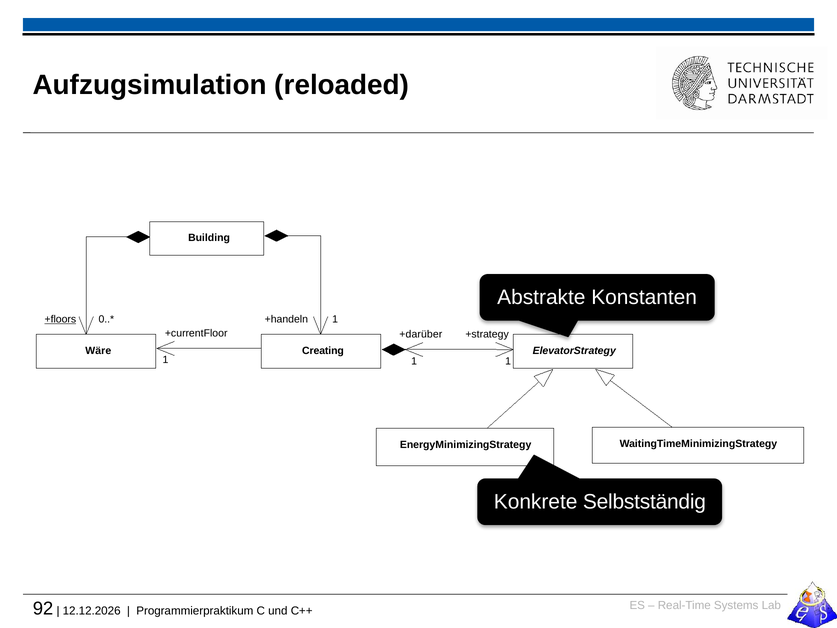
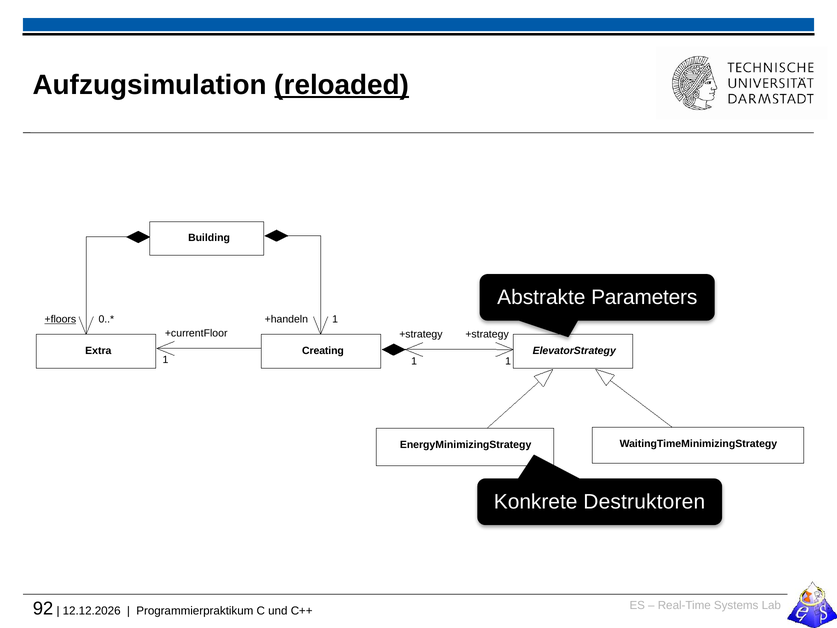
reloaded underline: none -> present
Konstanten: Konstanten -> Parameters
+darüber at (421, 334): +darüber -> +strategy
Wäre: Wäre -> Extra
Selbstständig: Selbstständig -> Destruktoren
